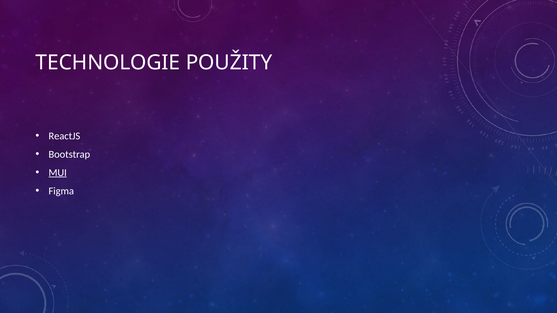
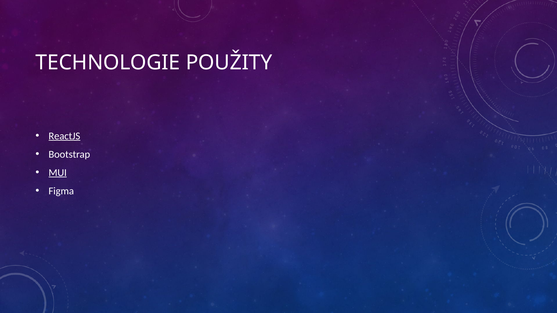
ReactJS underline: none -> present
